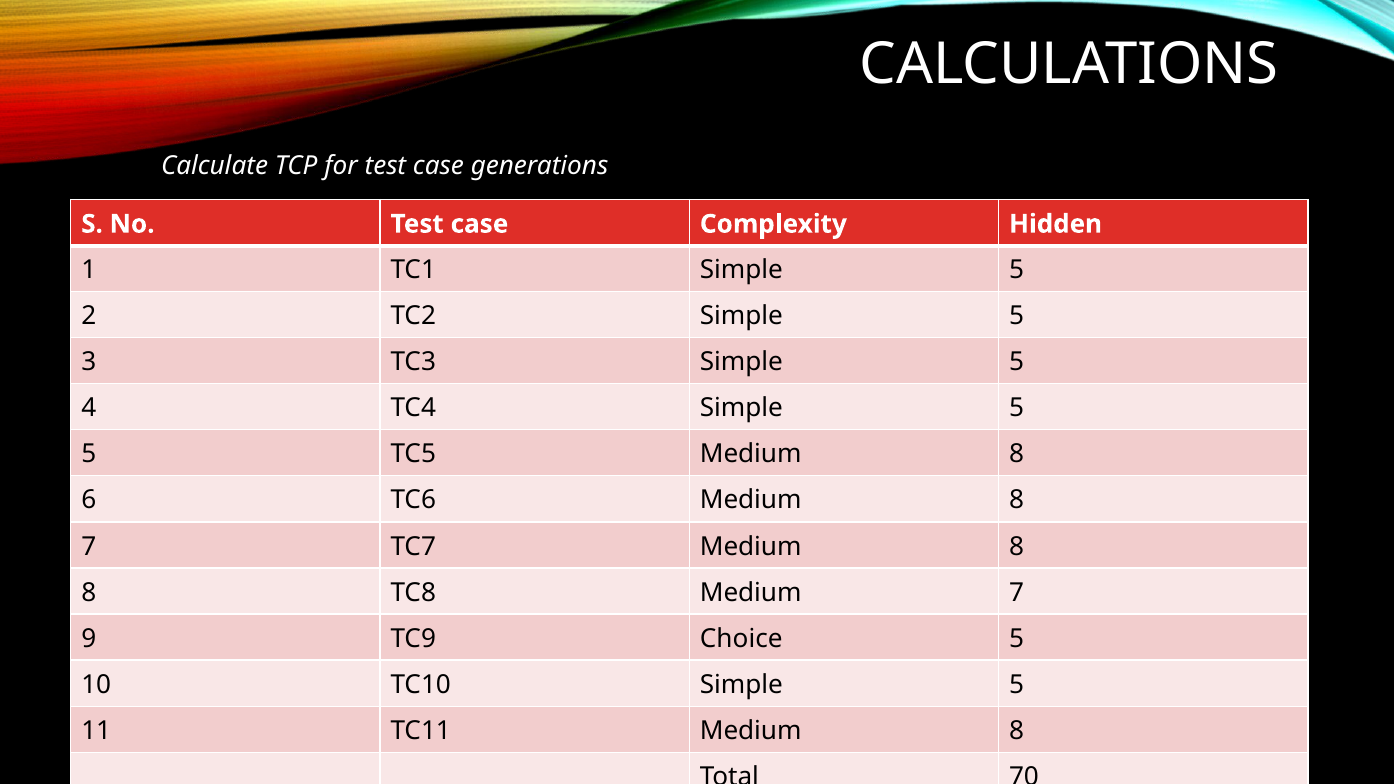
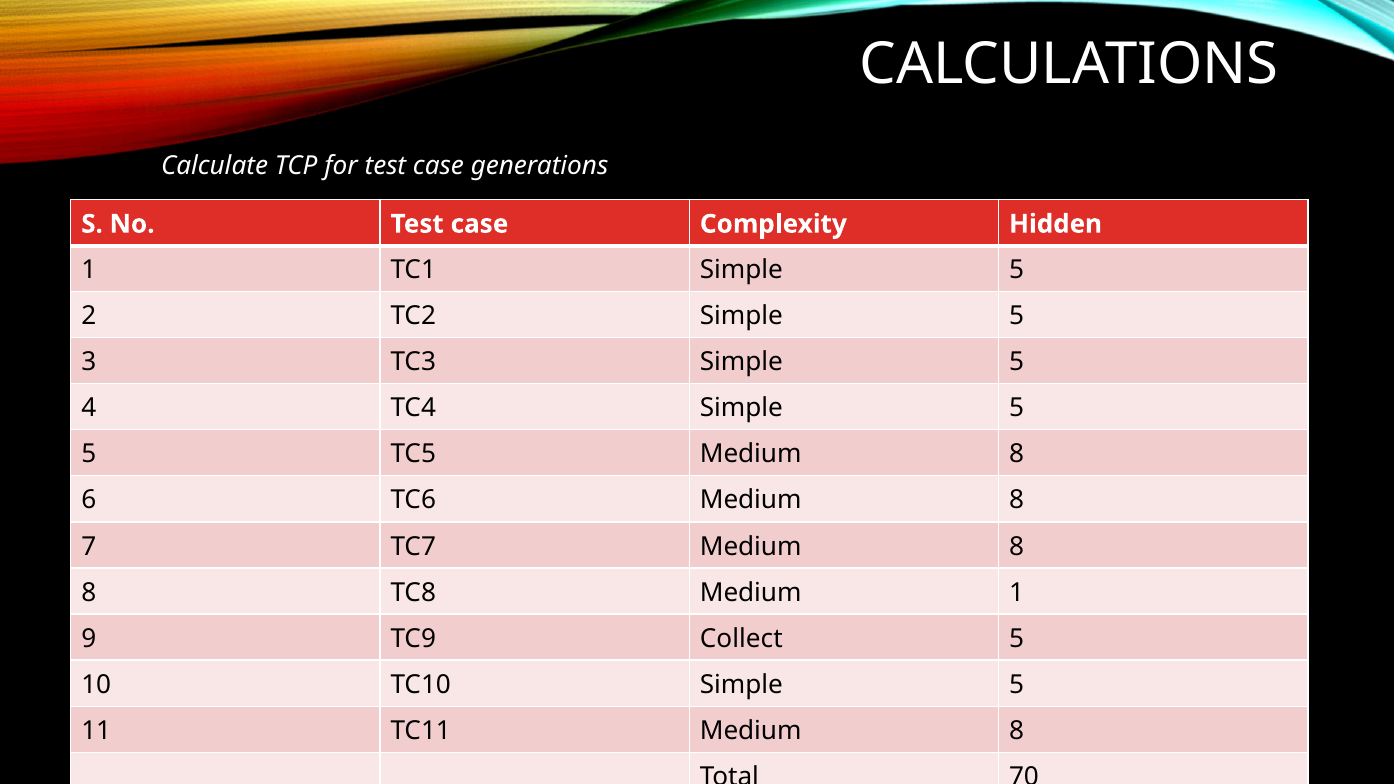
Medium 7: 7 -> 1
Choice: Choice -> Collect
